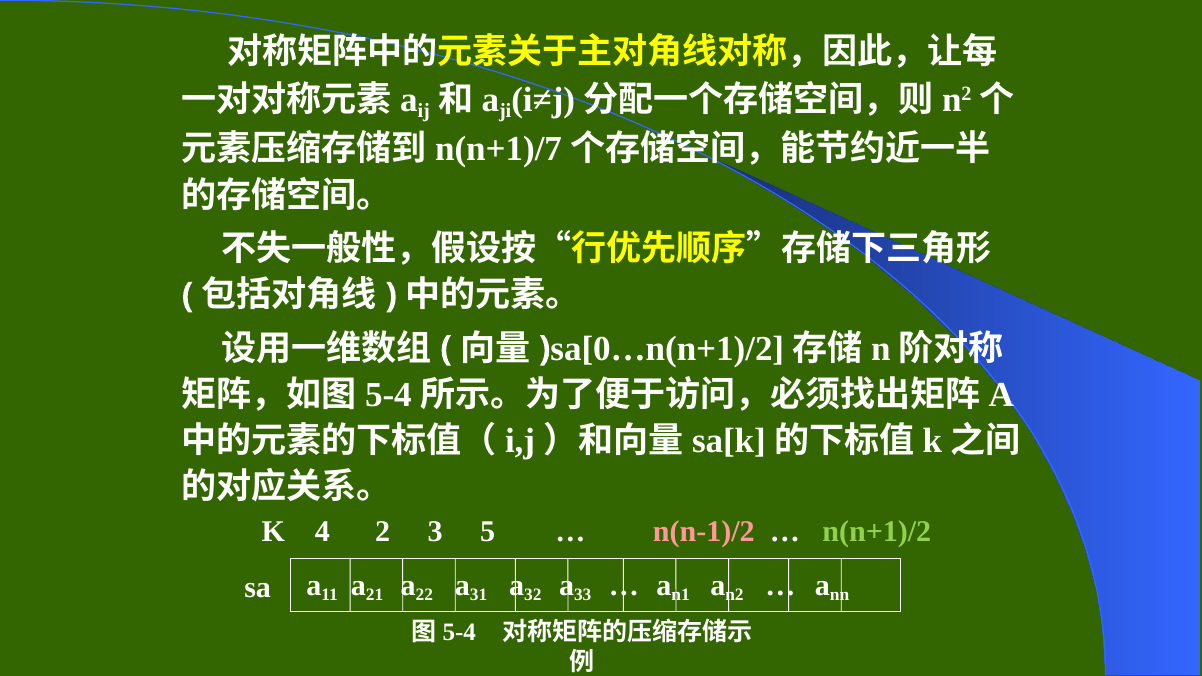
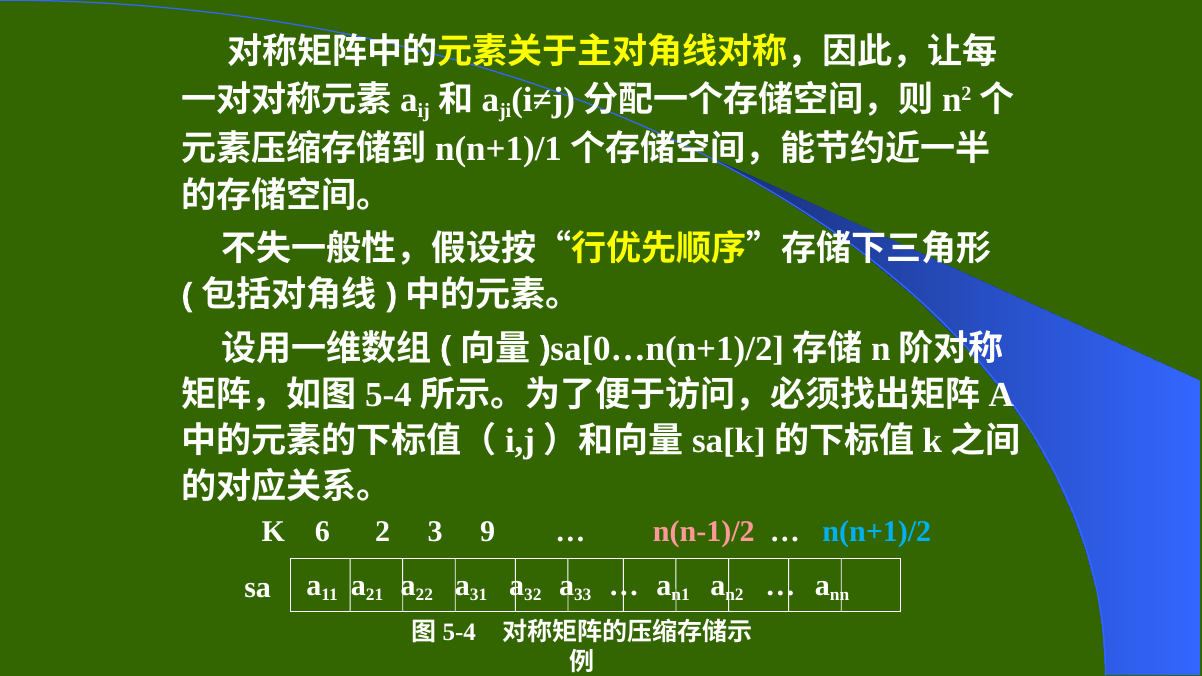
n(n+1)/7: n(n+1)/7 -> n(n+1)/1
4: 4 -> 6
5: 5 -> 9
n(n+1)/2 colour: light green -> light blue
